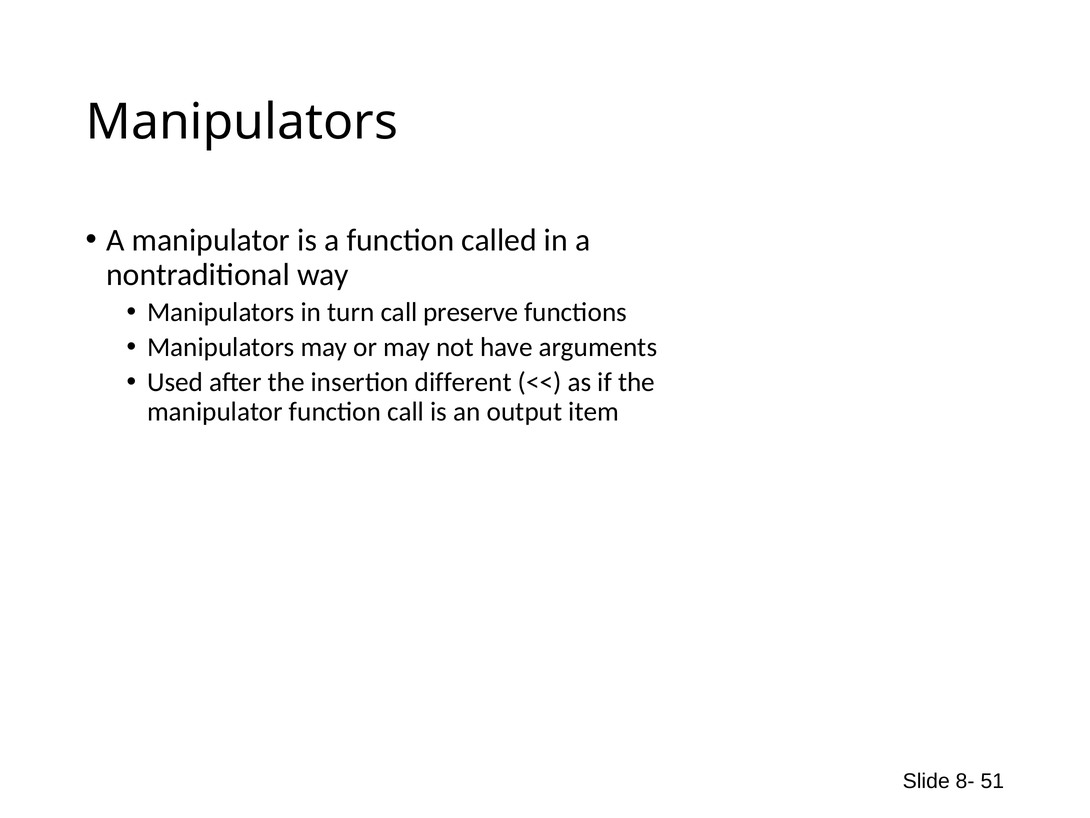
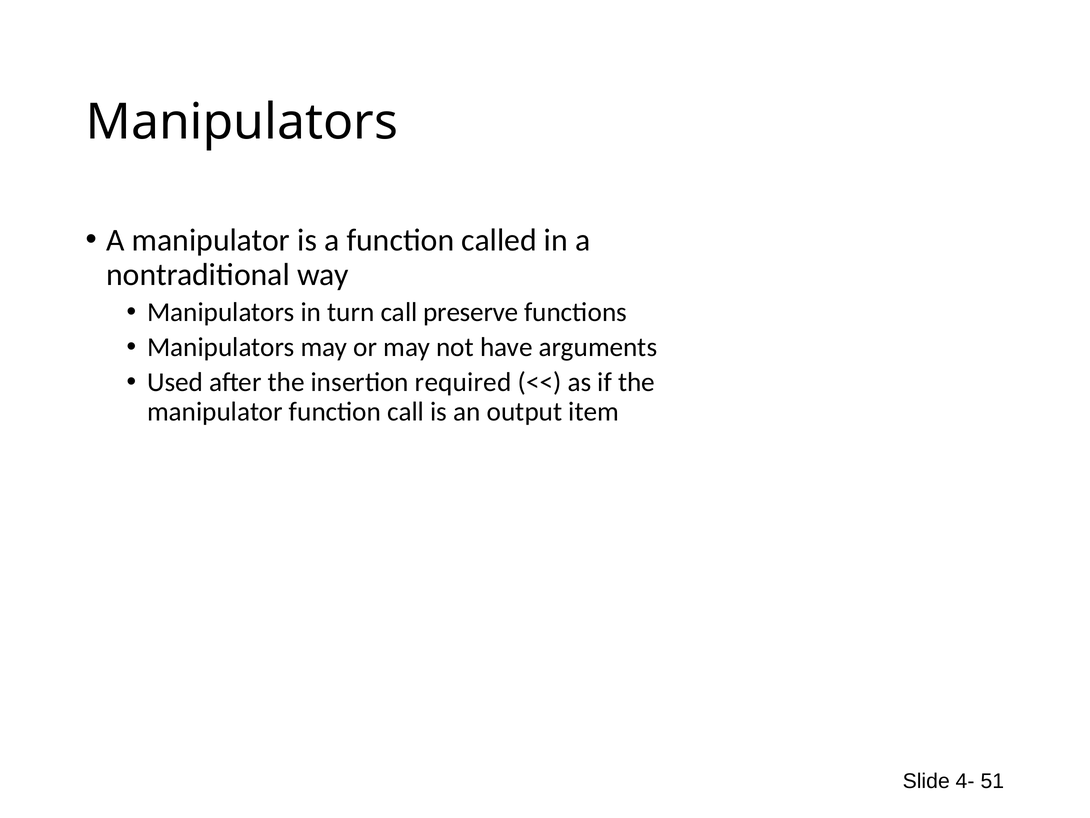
different: different -> required
8-: 8- -> 4-
